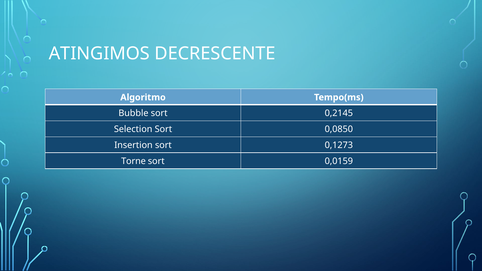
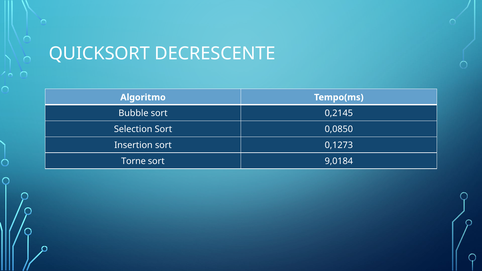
ATINGIMOS: ATINGIMOS -> QUICKSORT
0,0159: 0,0159 -> 9,0184
